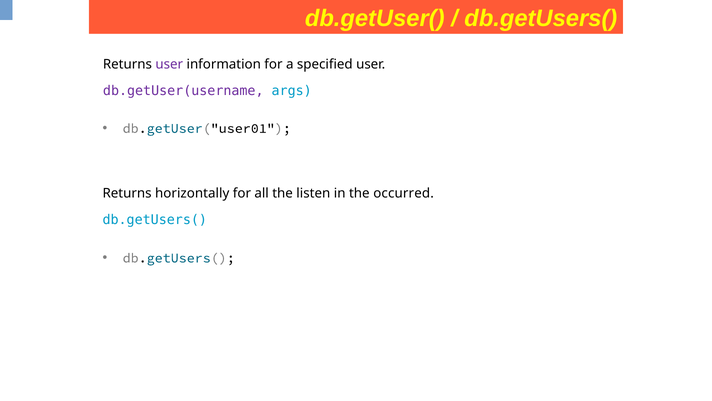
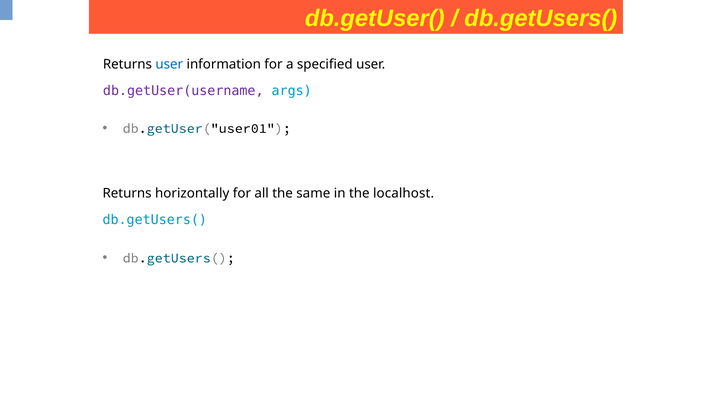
user at (169, 64) colour: purple -> blue
listen: listen -> same
occurred: occurred -> localhost
